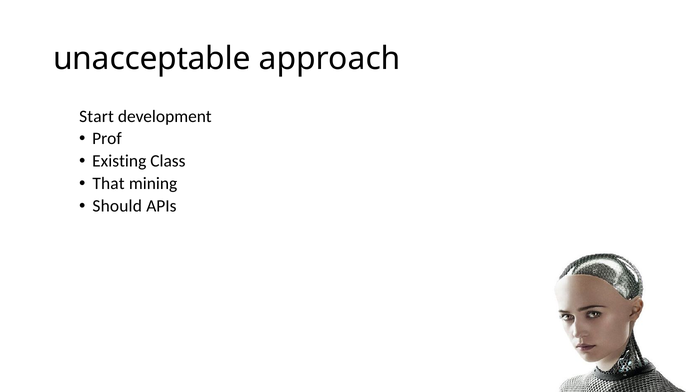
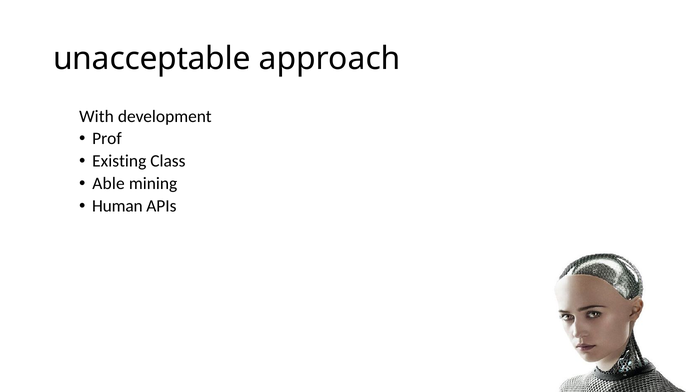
Start: Start -> With
That: That -> Able
Should: Should -> Human
